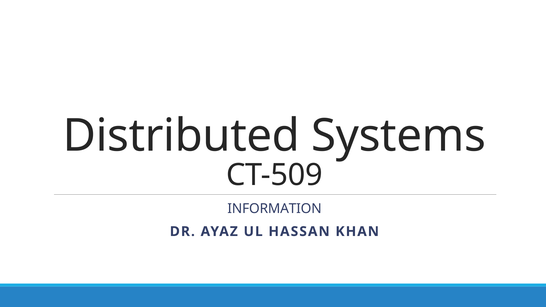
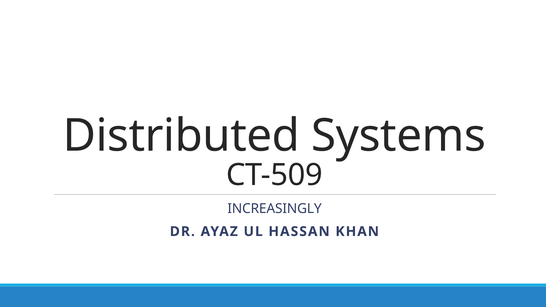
INFORMATION: INFORMATION -> INCREASINGLY
